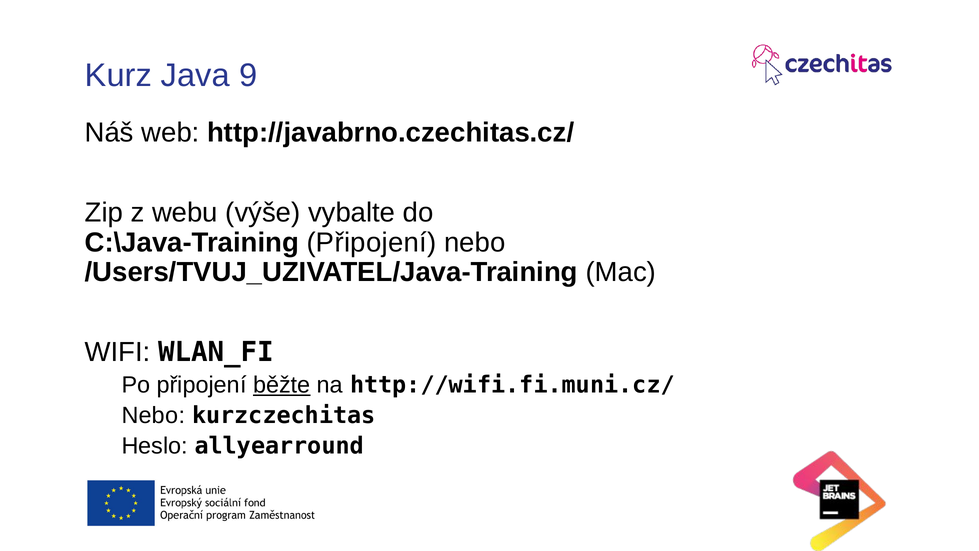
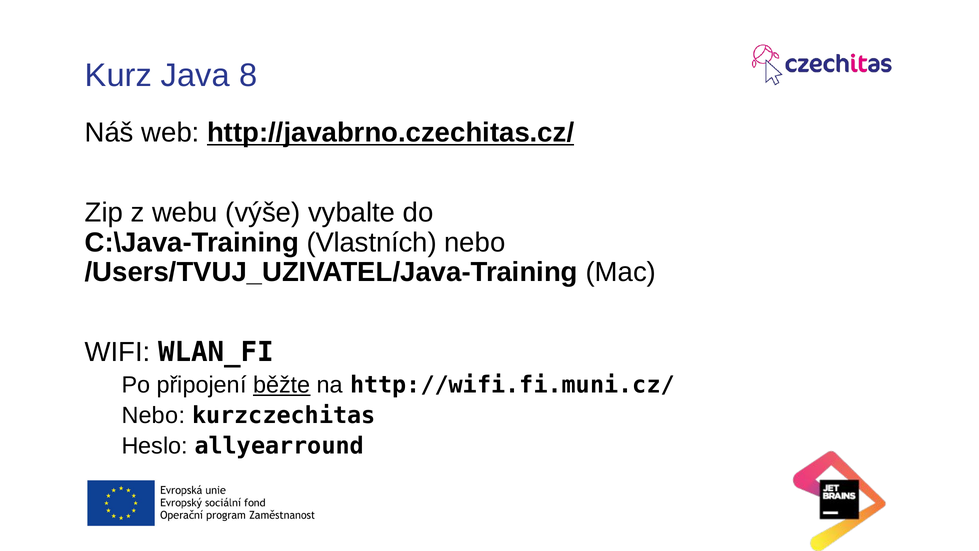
9: 9 -> 8
http://javabrno.czechitas.cz/ underline: none -> present
C:\Java-Training Připojení: Připojení -> Vlastních
